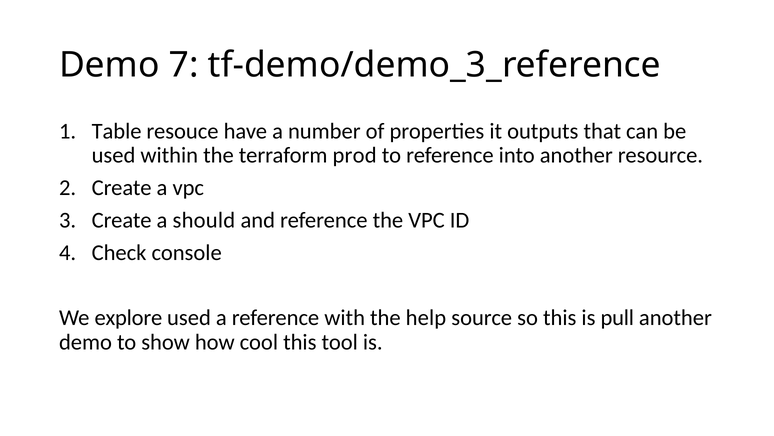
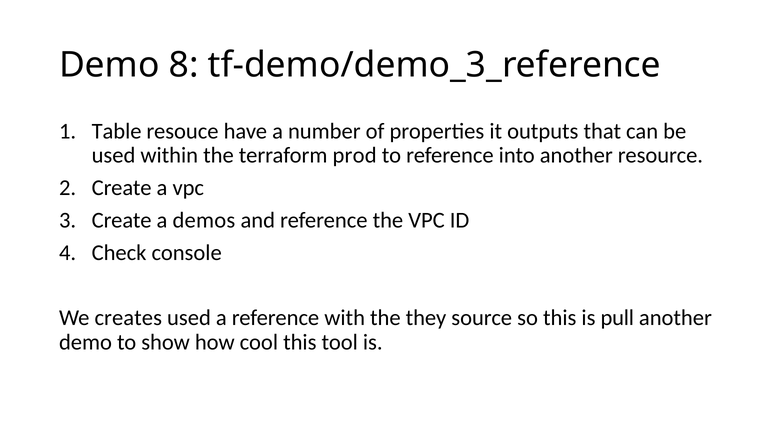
7: 7 -> 8
should: should -> demos
explore: explore -> creates
help: help -> they
